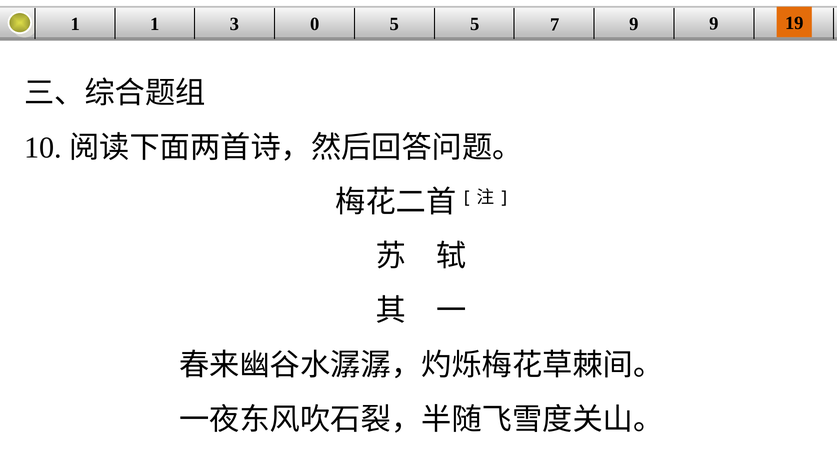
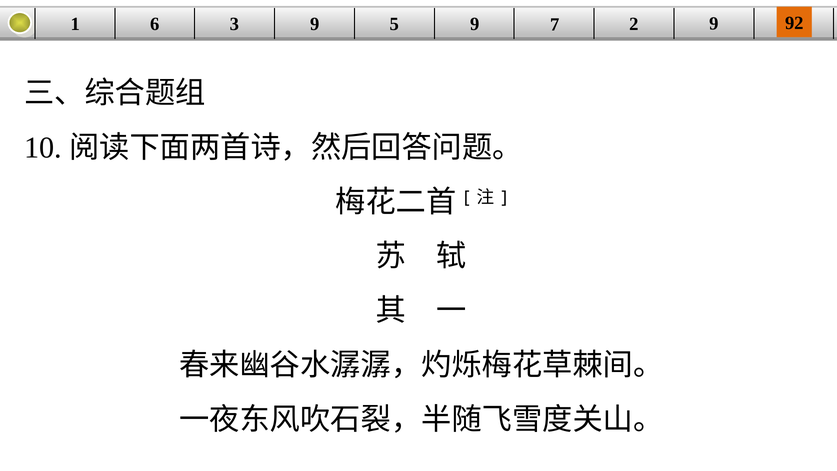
1 1: 1 -> 6
3 0: 0 -> 9
5 5: 5 -> 9
7 9: 9 -> 2
19: 19 -> 92
